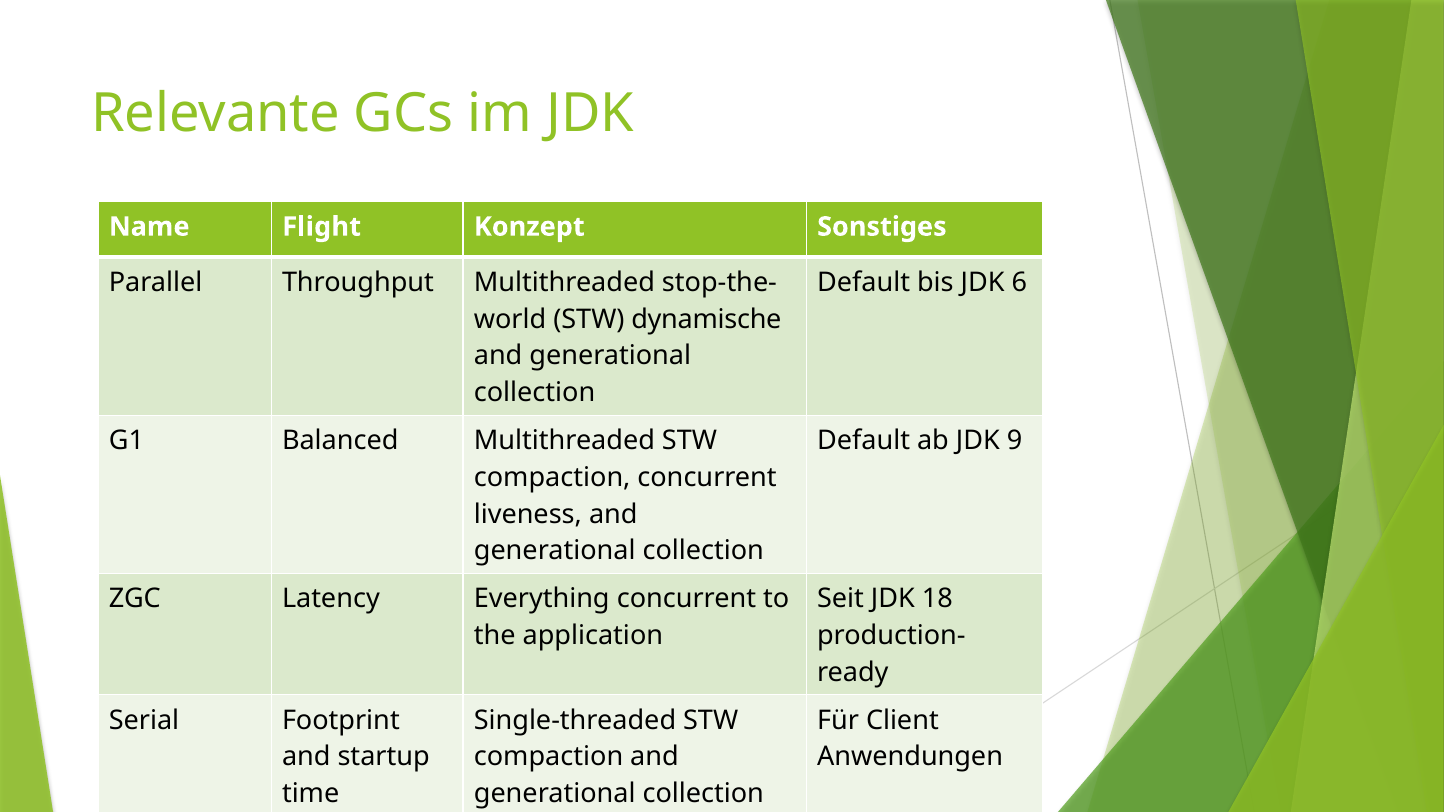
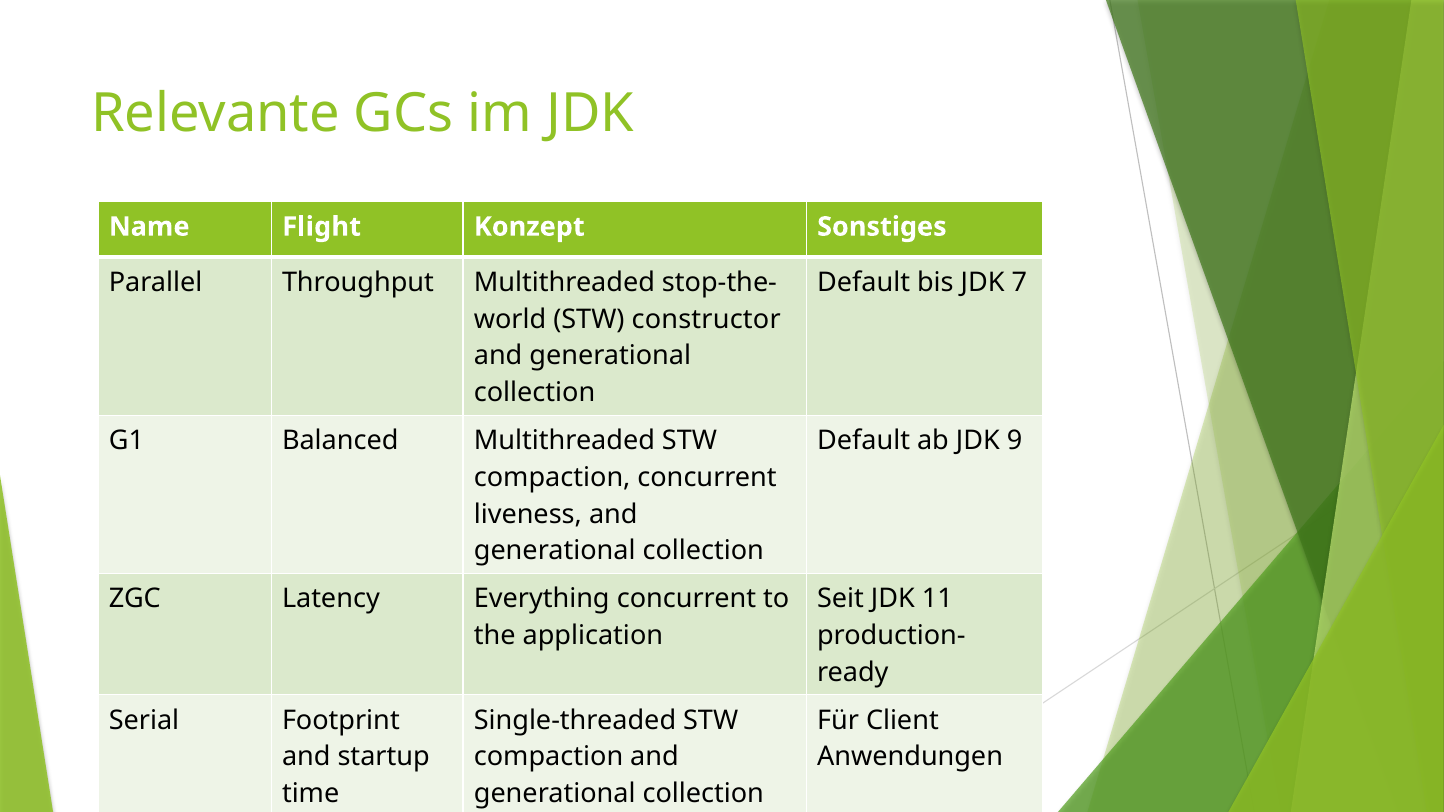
6: 6 -> 7
dynamische: dynamische -> constructor
18: 18 -> 11
